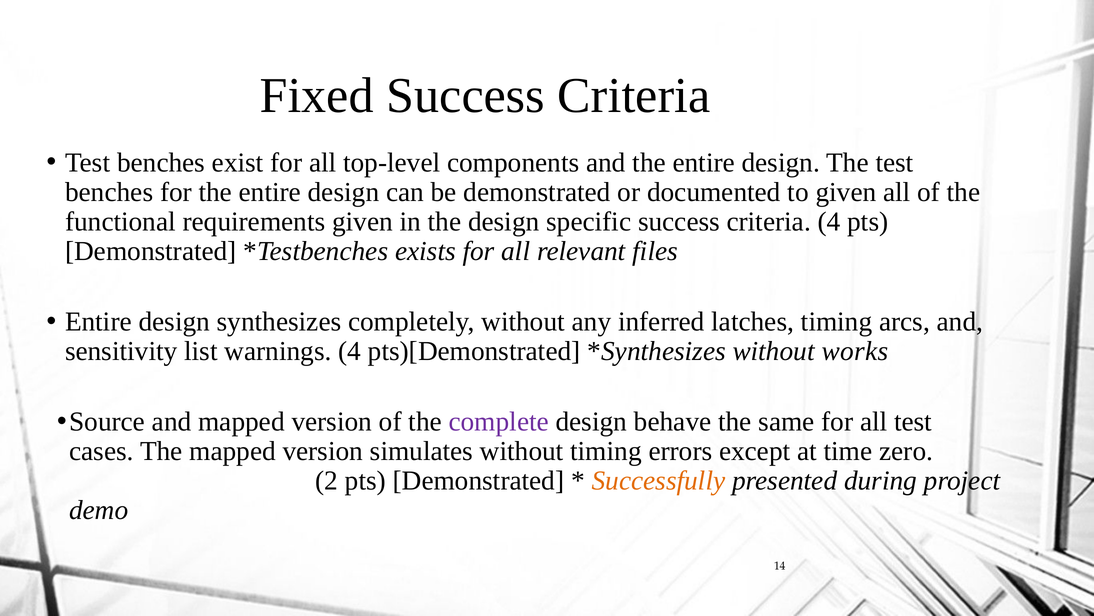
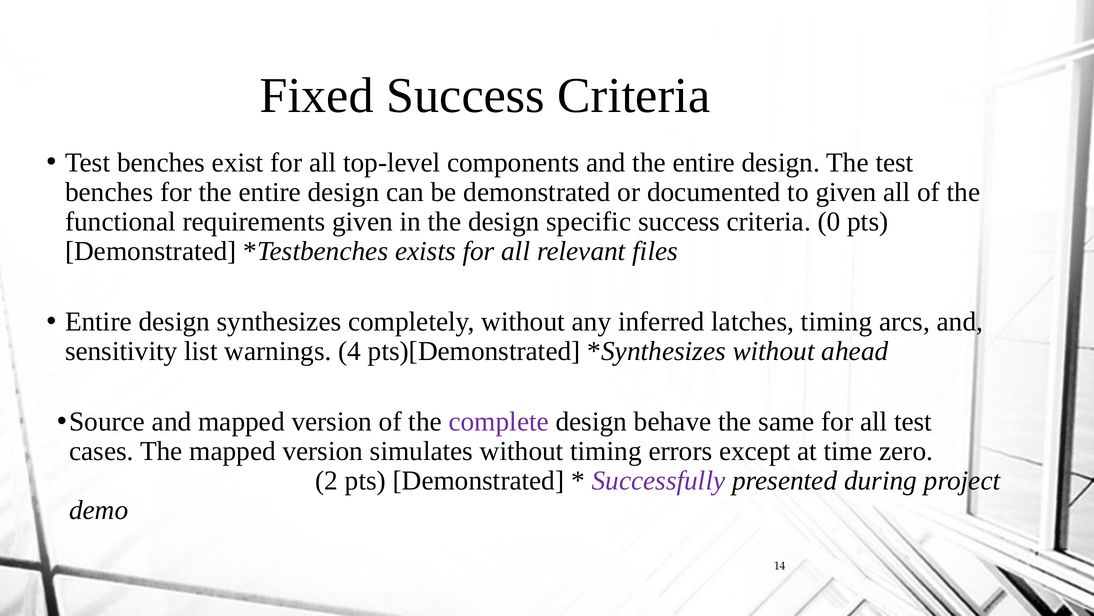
criteria 4: 4 -> 0
works: works -> ahead
Successfully colour: orange -> purple
